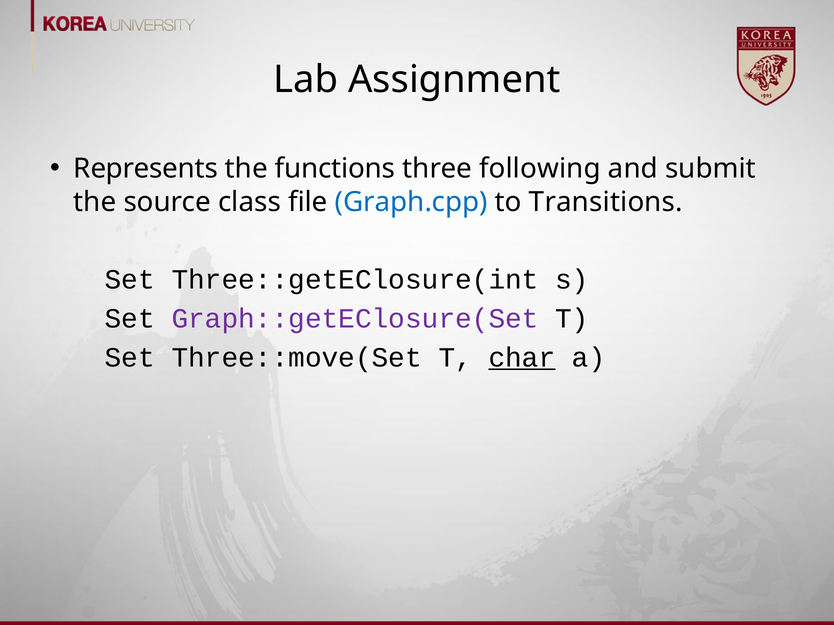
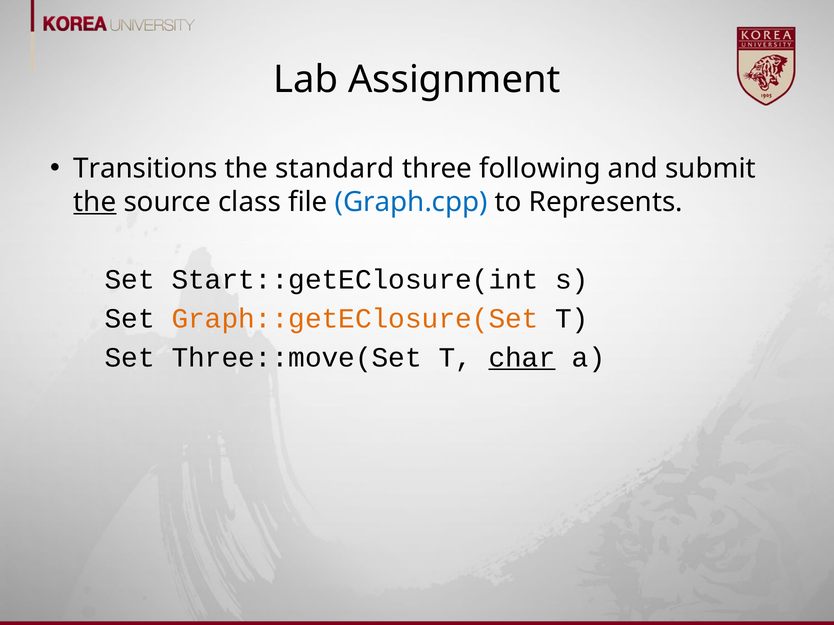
Represents: Represents -> Transitions
functions: functions -> standard
the at (95, 202) underline: none -> present
Transitions: Transitions -> Represents
Three::getEClosure(int: Three::getEClosure(int -> Start::getEClosure(int
Graph::getEClosure(Set colour: purple -> orange
